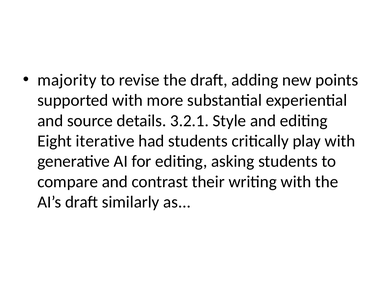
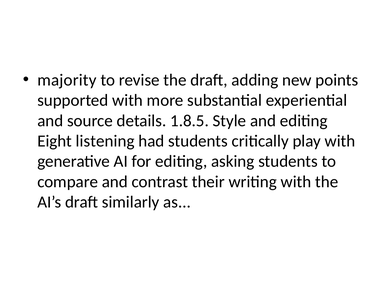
3.2.1: 3.2.1 -> 1.8.5
iterative: iterative -> listening
